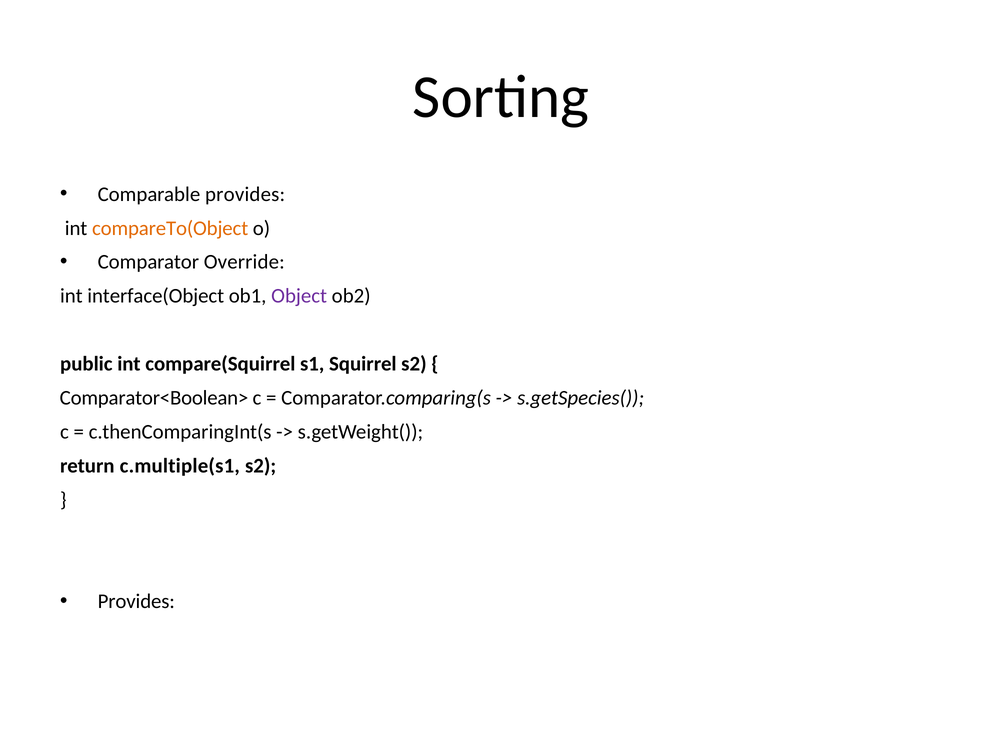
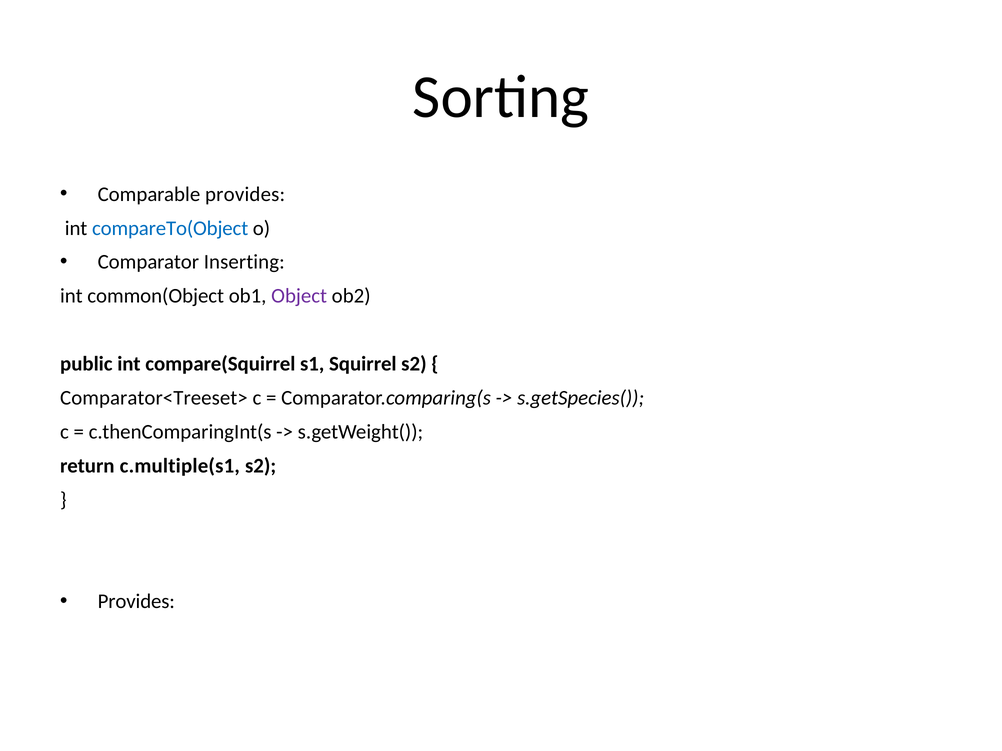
compareTo(Object colour: orange -> blue
Override: Override -> Inserting
interface(Object: interface(Object -> common(Object
Comparator<Boolean>: Comparator<Boolean> -> Comparator<Treeset>
